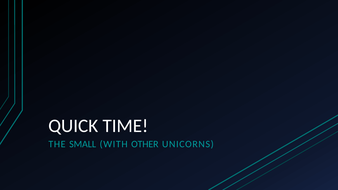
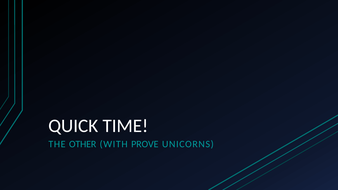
SMALL: SMALL -> OTHER
OTHER: OTHER -> PROVE
